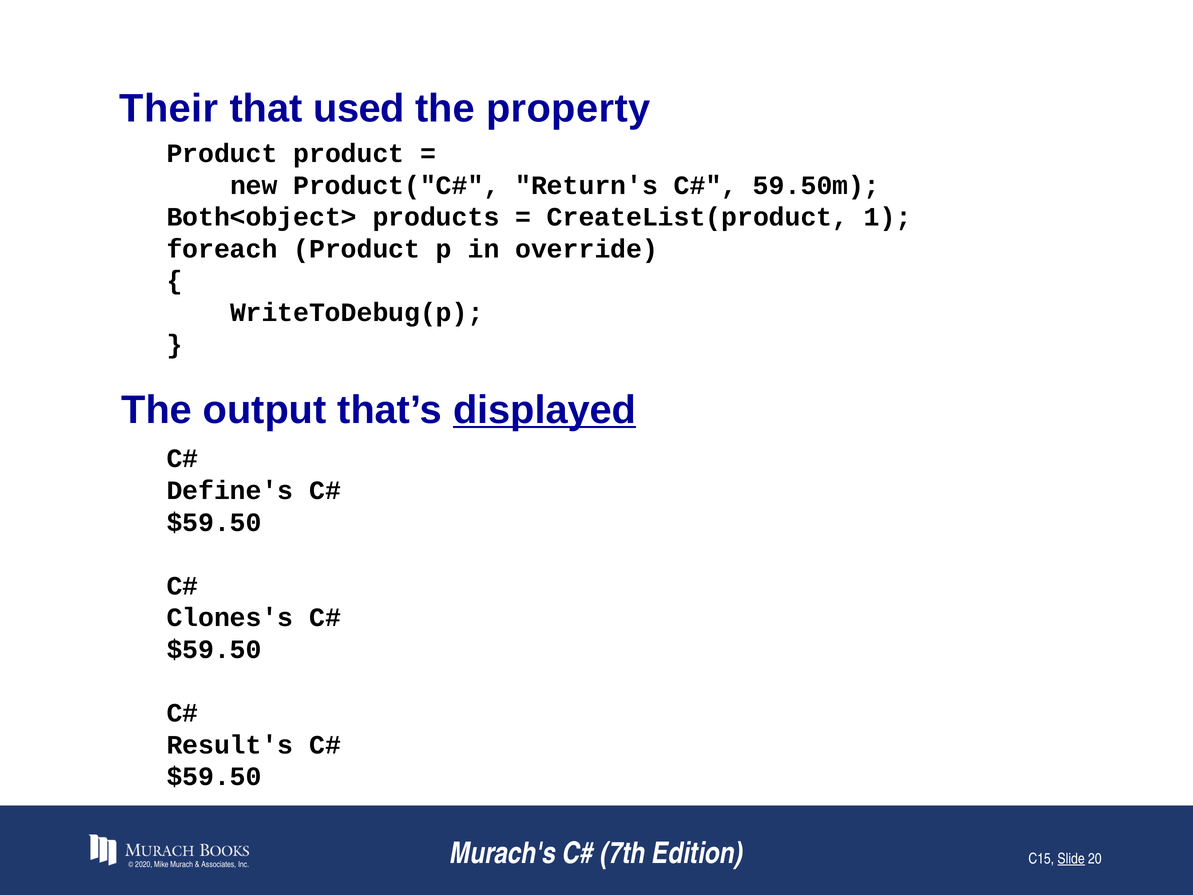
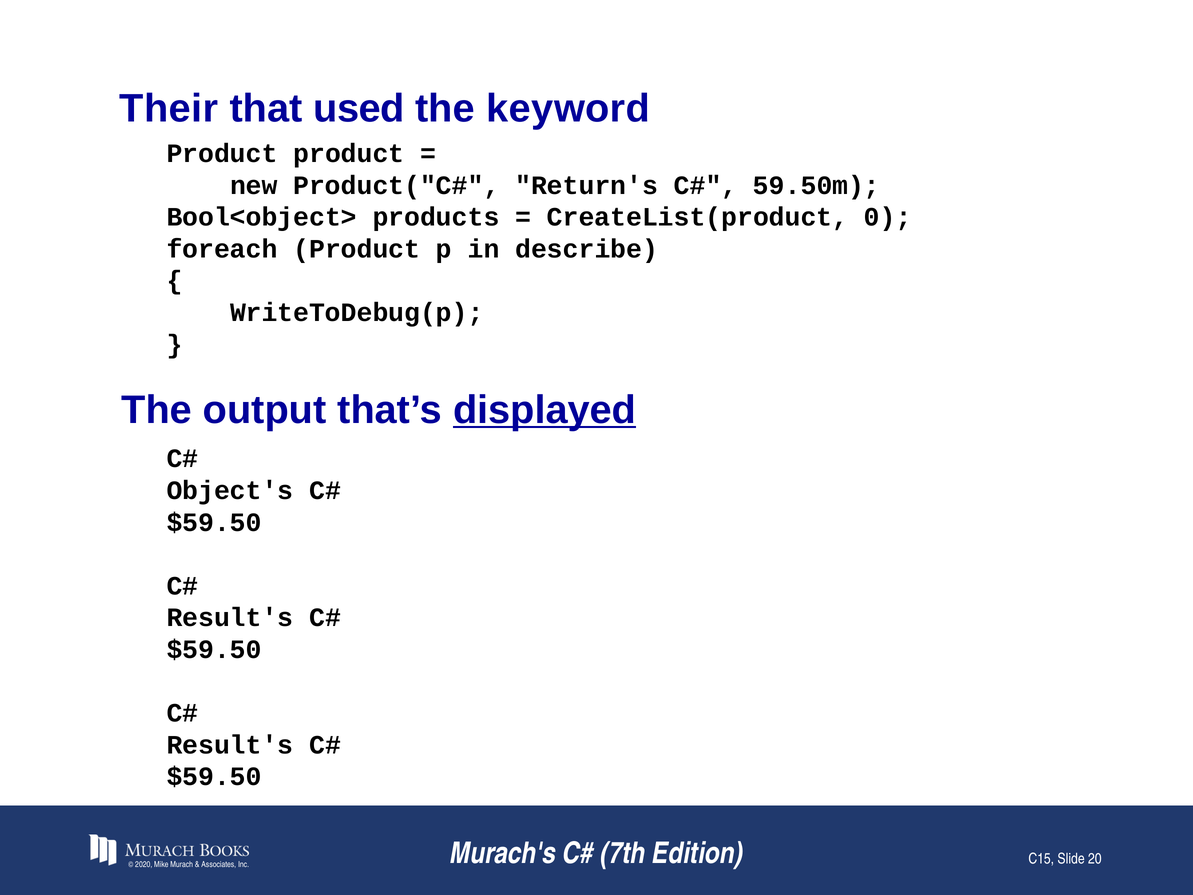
property: property -> keyword
Both<object>: Both<object> -> Bool<object>
1: 1 -> 0
override: override -> describe
Define's: Define's -> Object's
Clones's at (230, 618): Clones's -> Result's
Slide underline: present -> none
